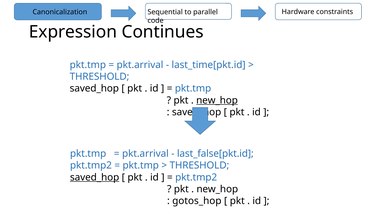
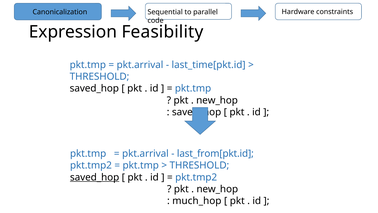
Continues: Continues -> Feasibility
new_hop at (217, 100) underline: present -> none
last_false[pkt.id: last_false[pkt.id -> last_from[pkt.id
gotos_hop: gotos_hop -> much_hop
